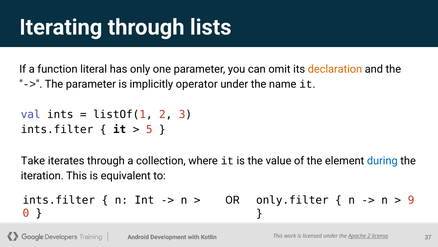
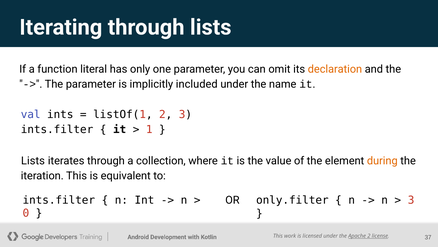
operator: operator -> included
5: 5 -> 1
Take at (33, 160): Take -> Lists
during colour: blue -> orange
9 at (411, 200): 9 -> 3
